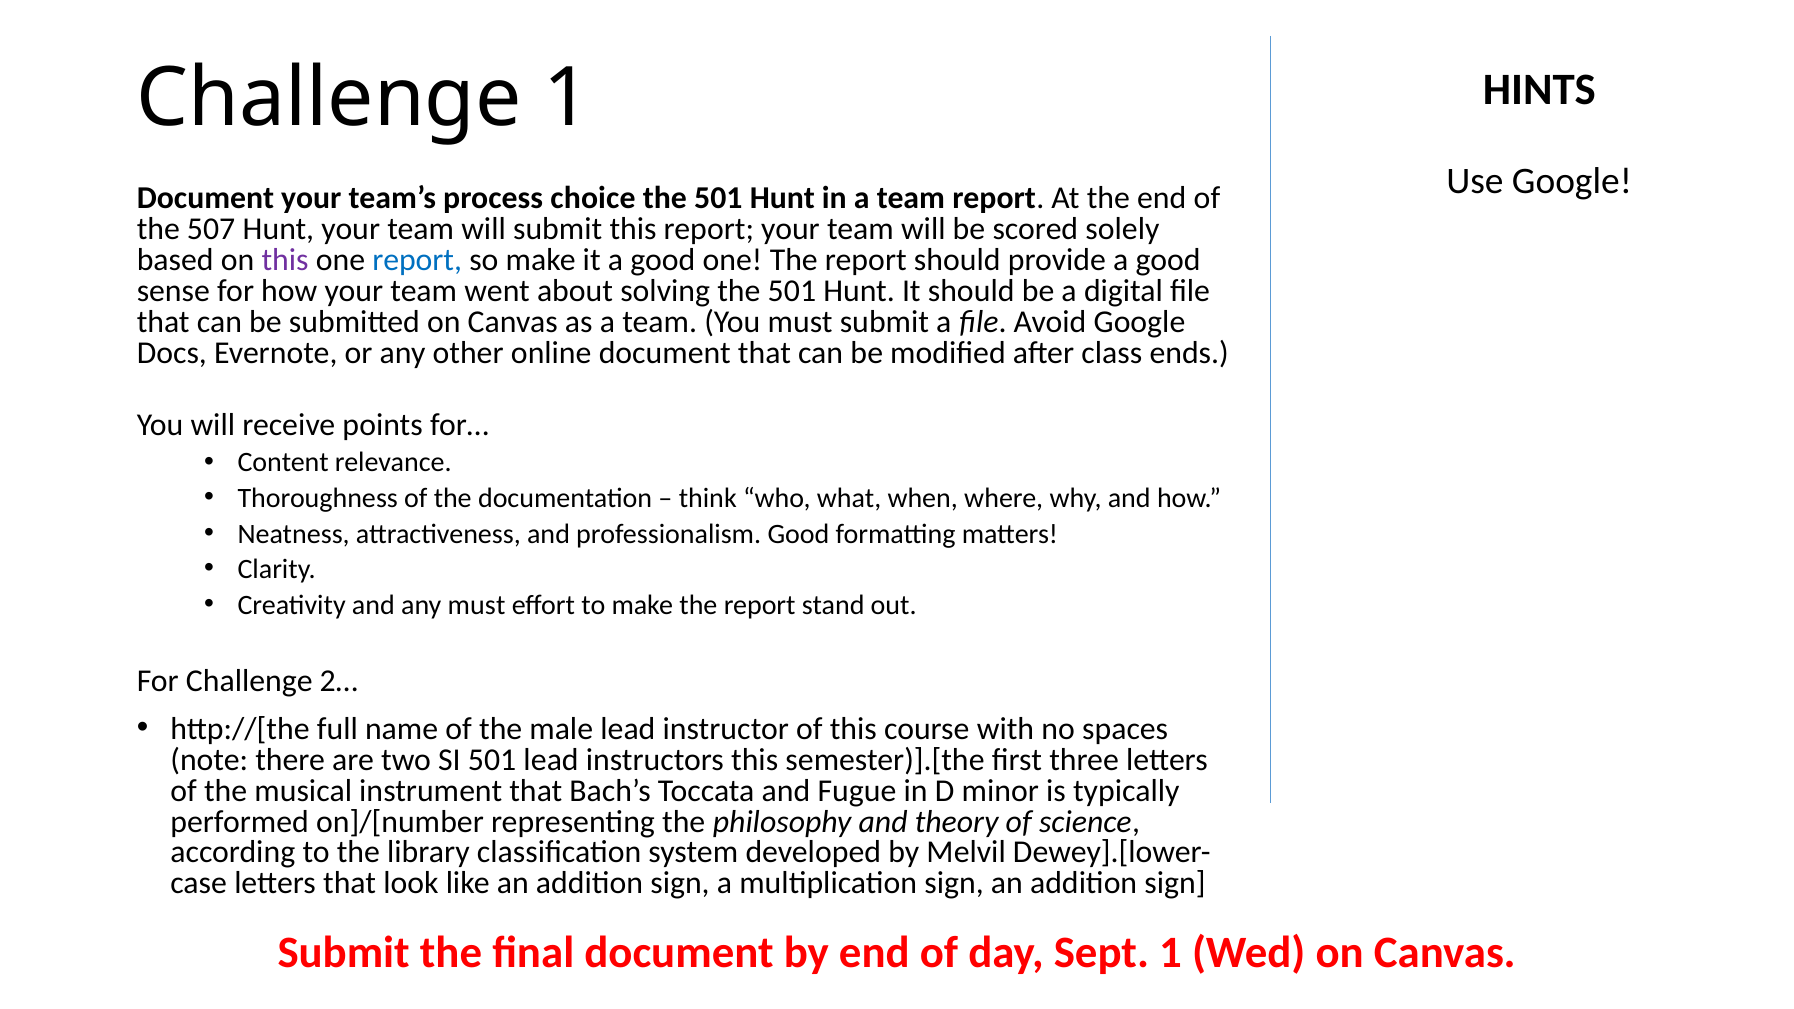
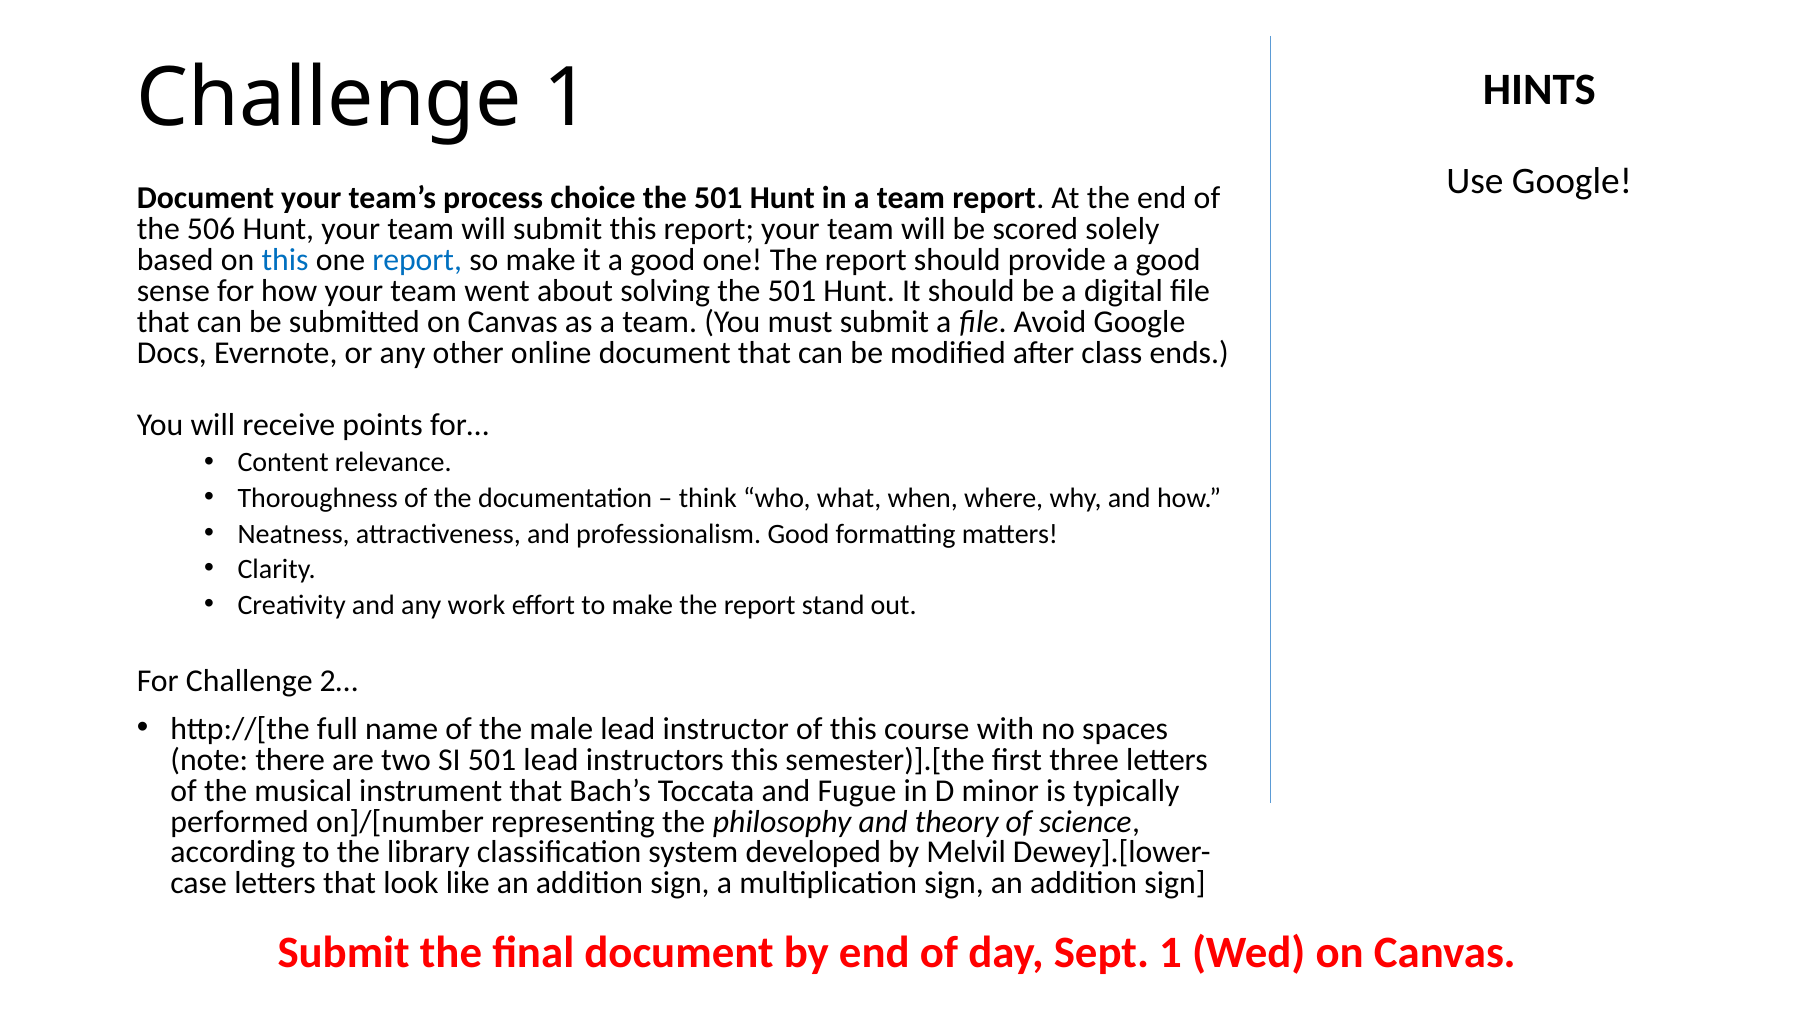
507: 507 -> 506
this at (285, 260) colour: purple -> blue
any must: must -> work
